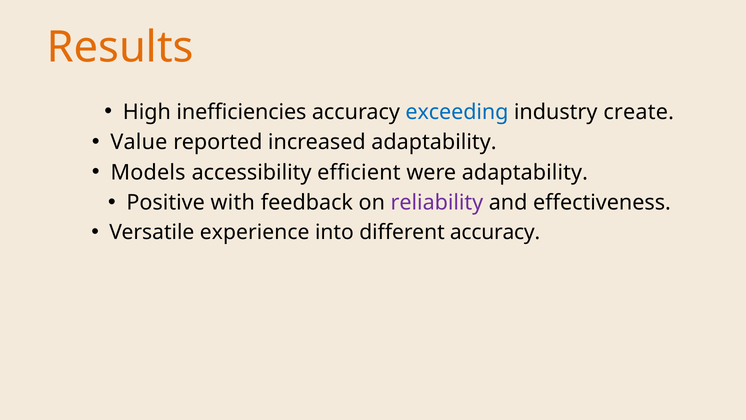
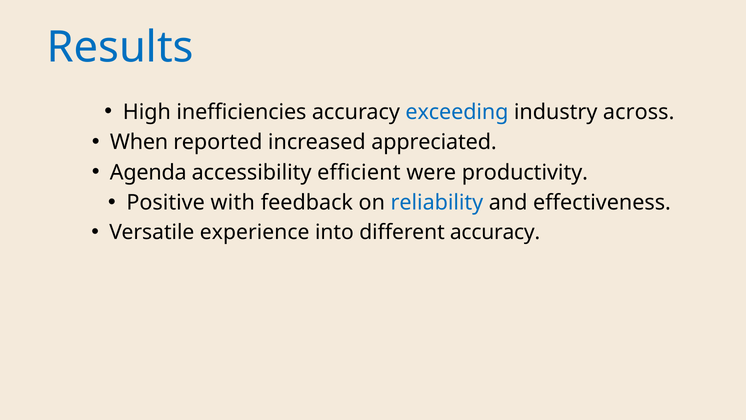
Results colour: orange -> blue
create: create -> across
Value: Value -> When
increased adaptability: adaptability -> appreciated
Models: Models -> Agenda
were adaptability: adaptability -> productivity
reliability colour: purple -> blue
